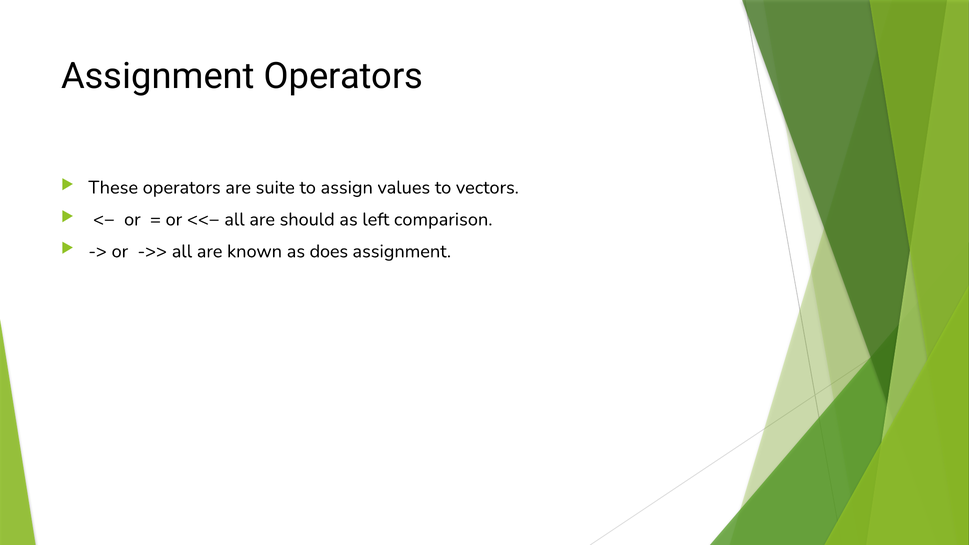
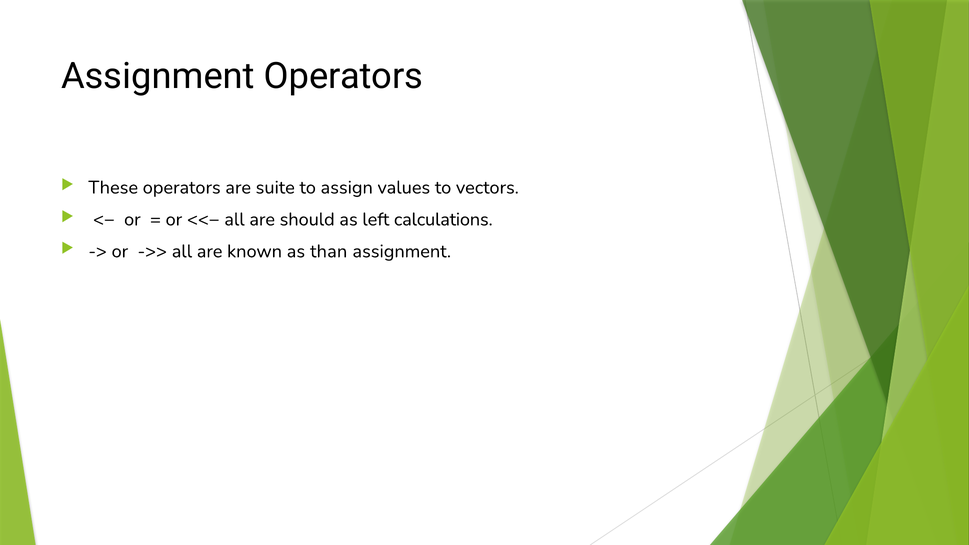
comparison: comparison -> calculations
does: does -> than
